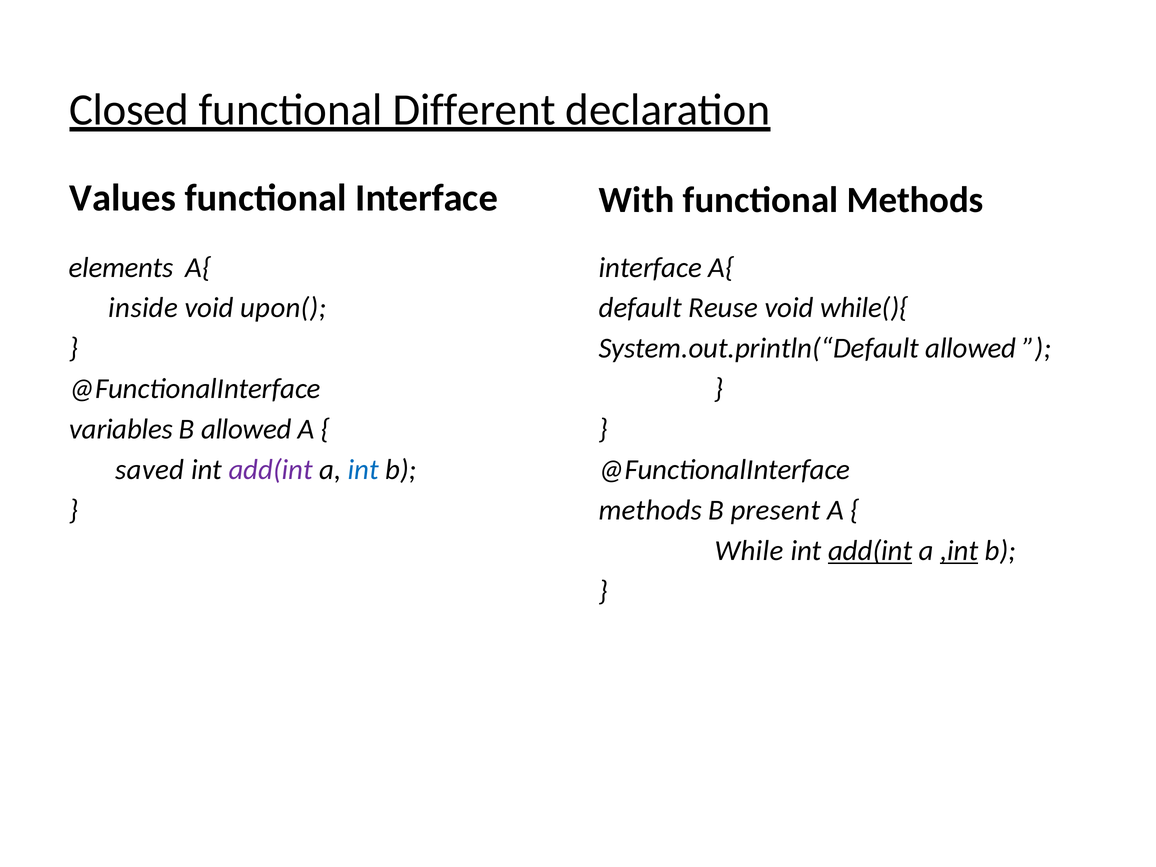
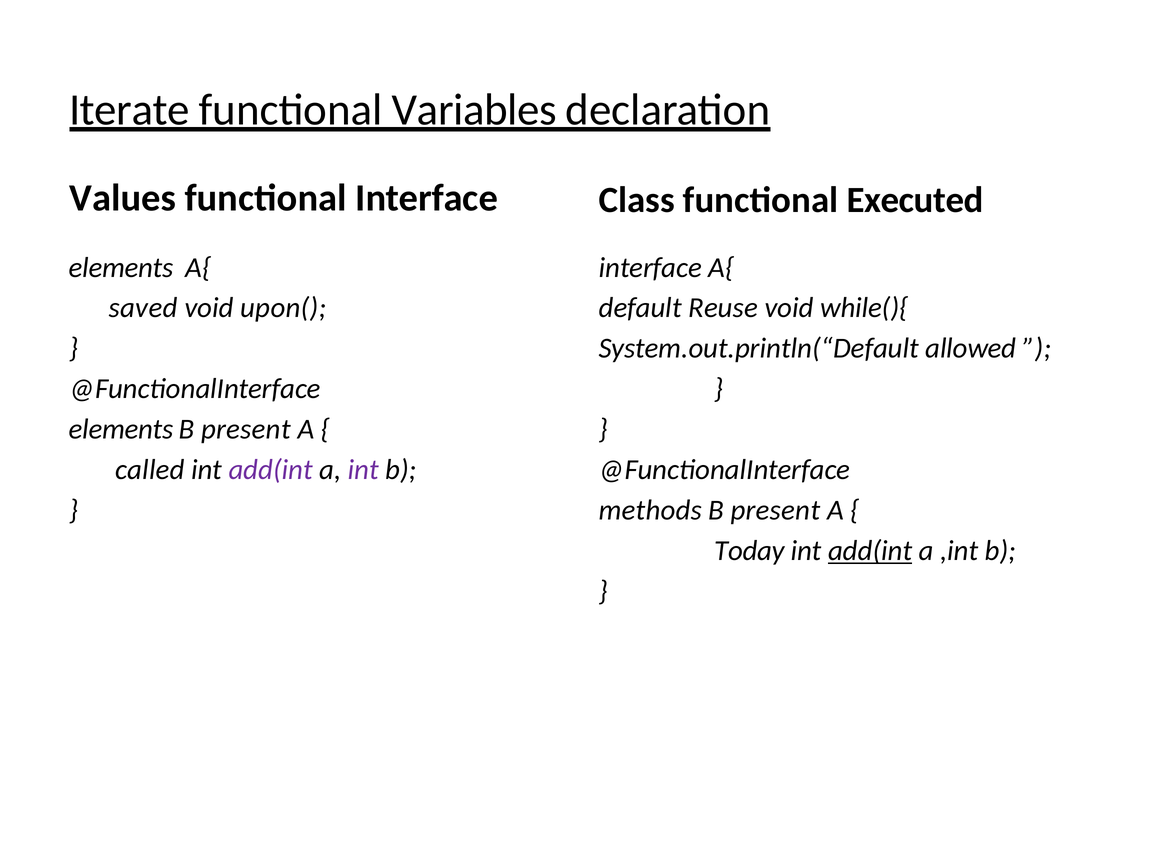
Closed: Closed -> Iterate
Different: Different -> Variables
With: With -> Class
functional Methods: Methods -> Executed
inside: inside -> saved
variables at (121, 429): variables -> elements
allowed at (246, 429): allowed -> present
saved: saved -> called
int at (363, 470) colour: blue -> purple
While: While -> Today
,int underline: present -> none
